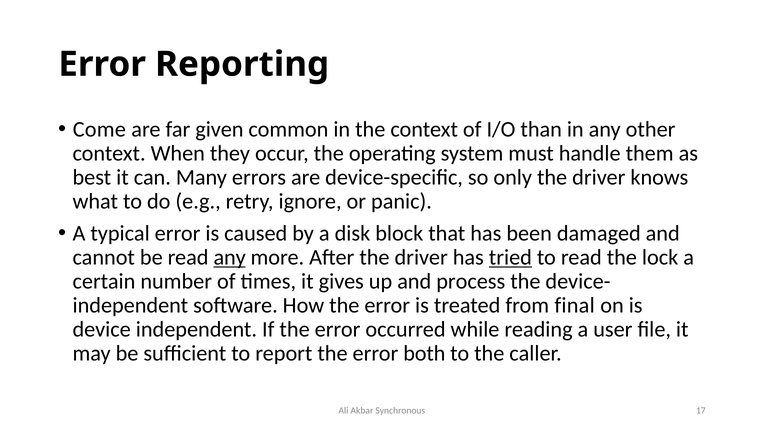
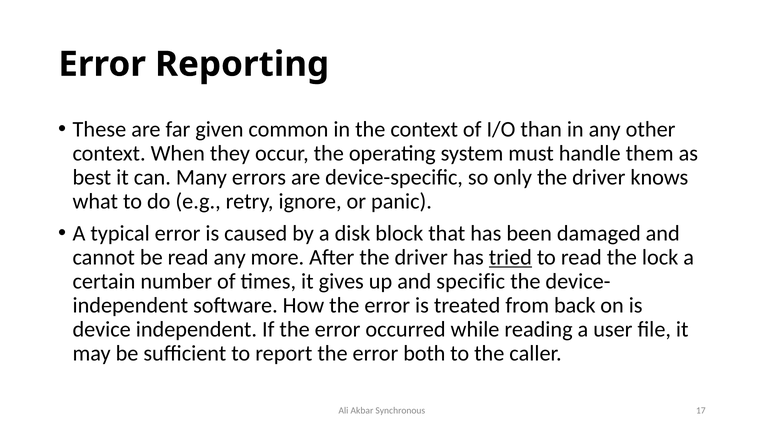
Come: Come -> These
any at (230, 257) underline: present -> none
process: process -> specific
final: final -> back
